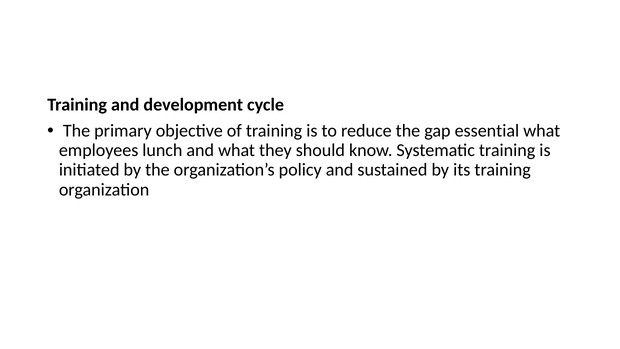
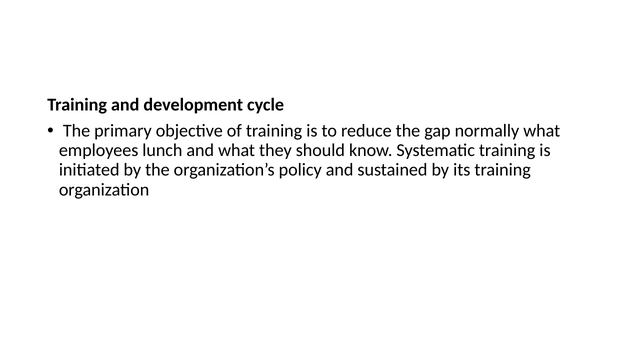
essential: essential -> normally
